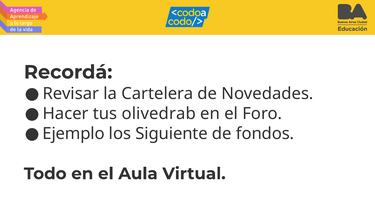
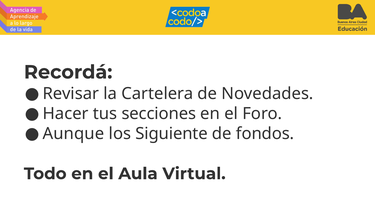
olivedrab: olivedrab -> secciones
Ejemplo: Ejemplo -> Aunque
